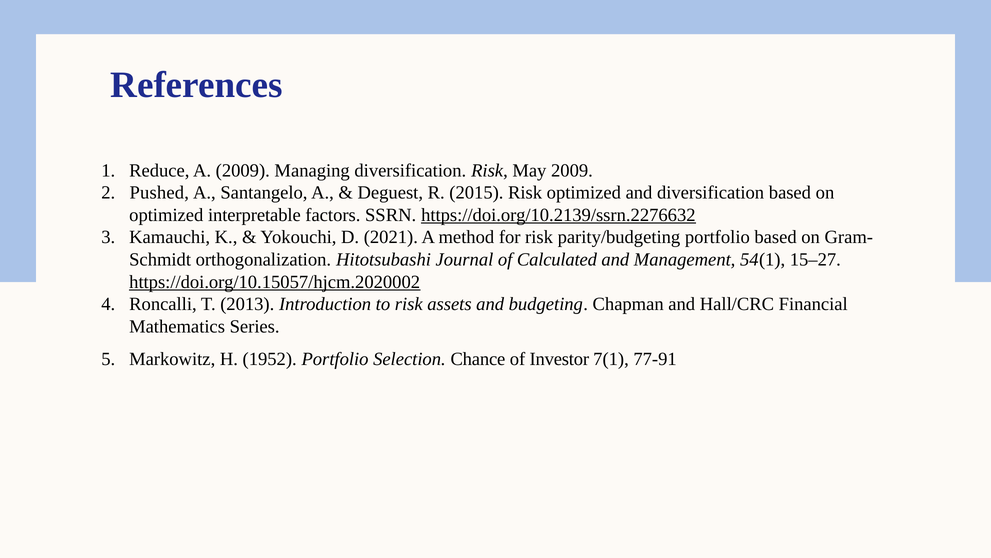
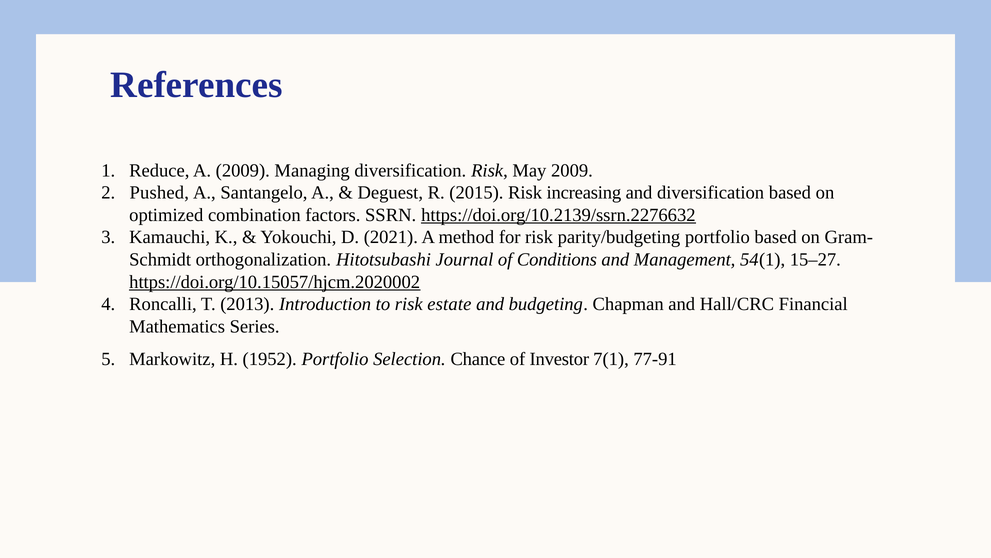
Risk optimized: optimized -> increasing
interpretable: interpretable -> combination
Calculated: Calculated -> Conditions
assets: assets -> estate
